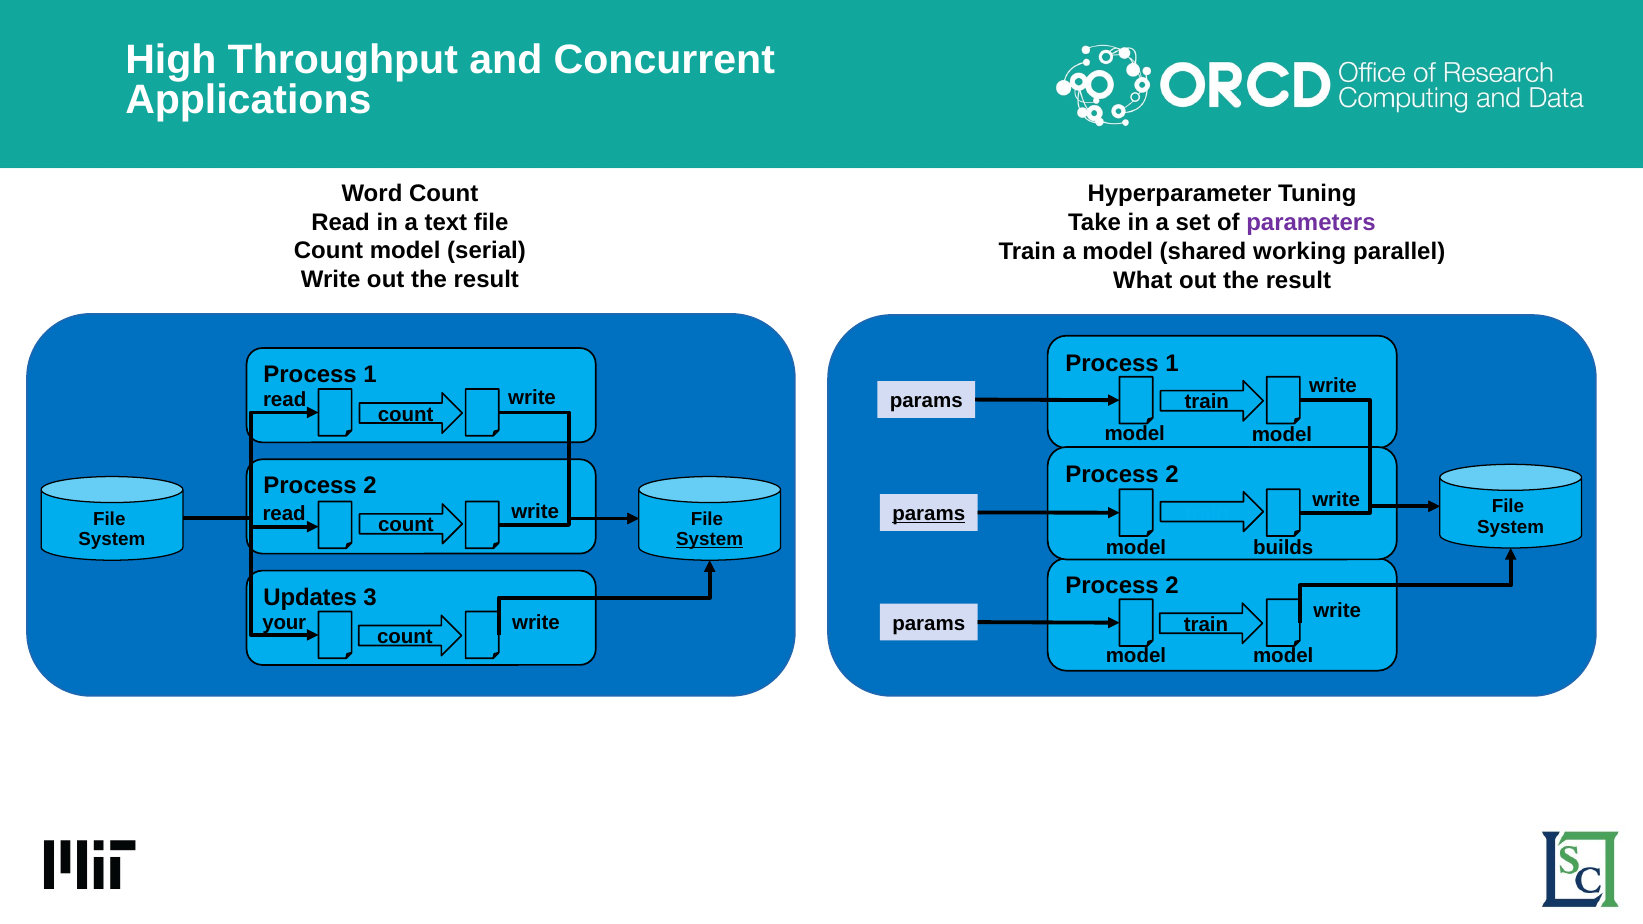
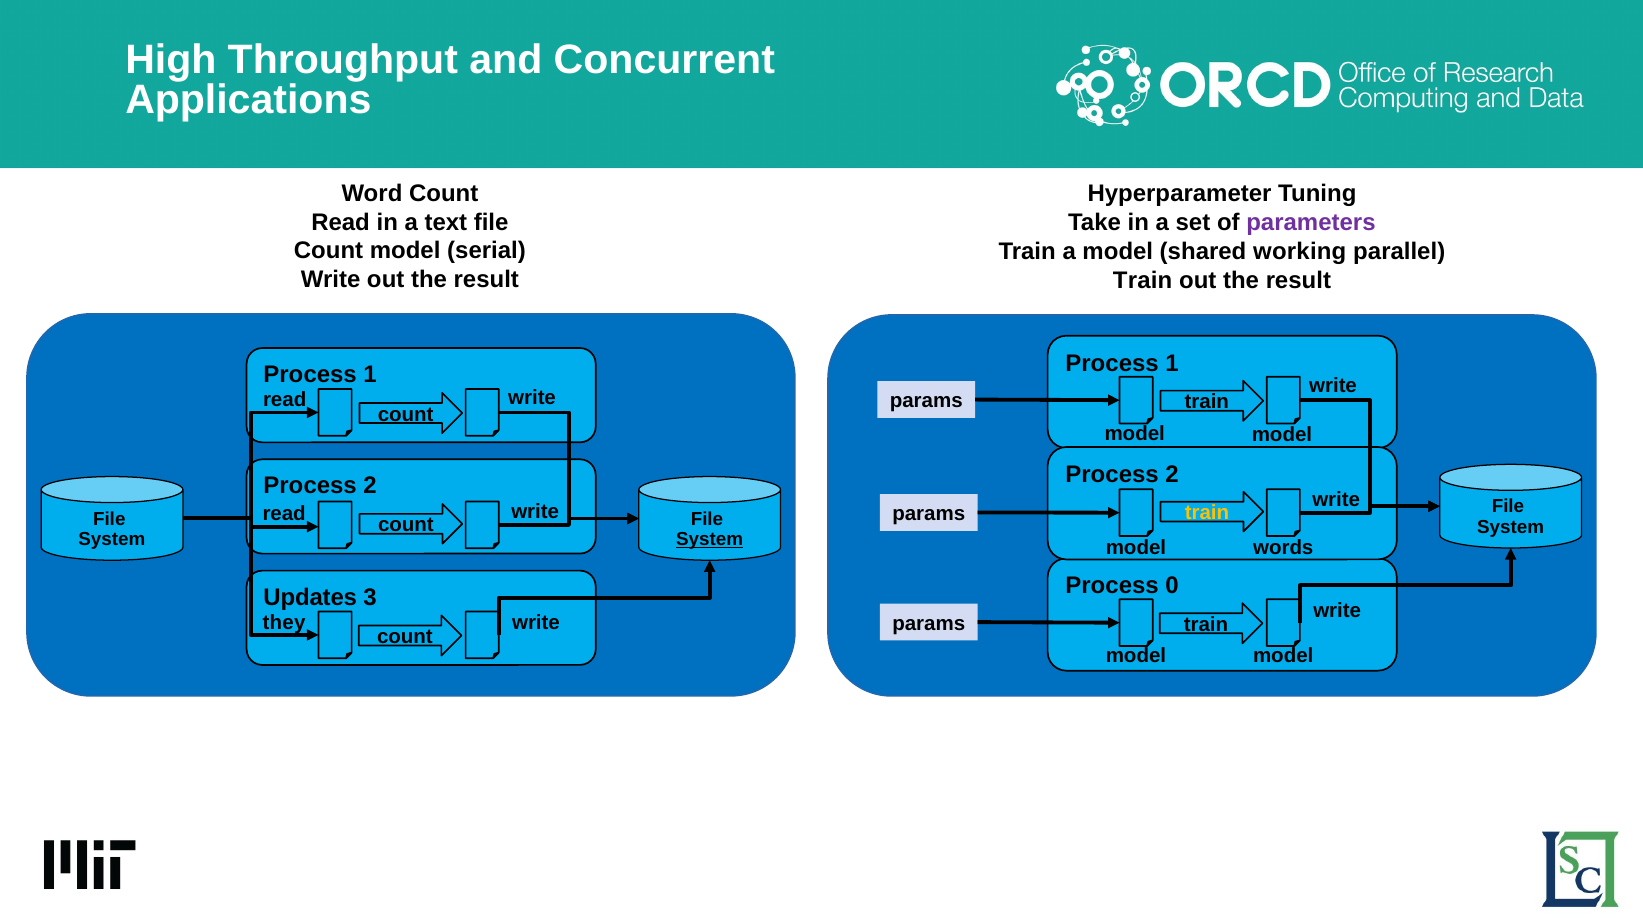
What at (1143, 280): What -> Train
train at (1207, 513) colour: light blue -> yellow
params at (929, 514) underline: present -> none
builds: builds -> words
2 at (1172, 586): 2 -> 0
your: your -> they
